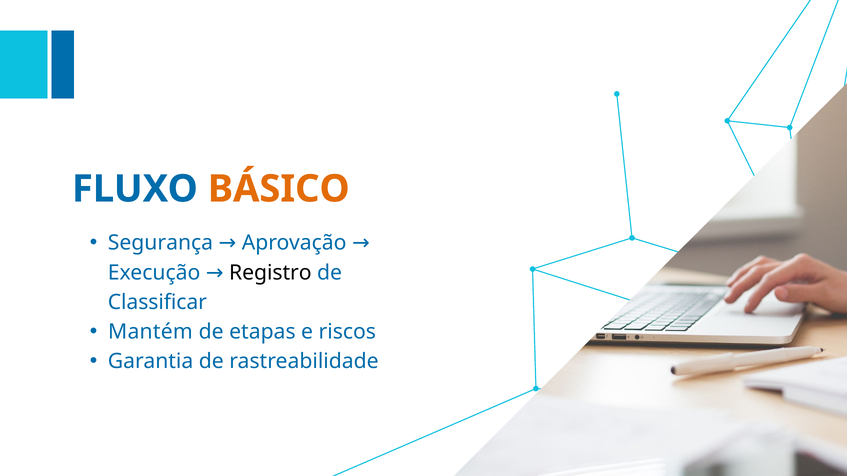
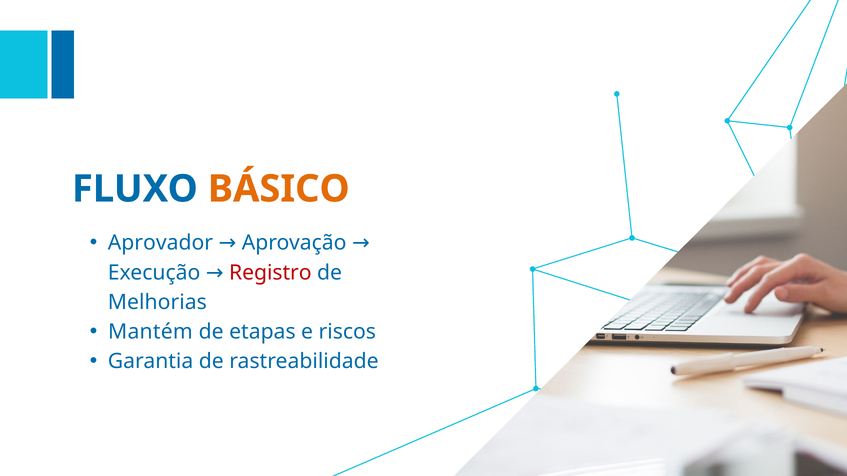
Segurança: Segurança -> Aprovador
Registro colour: black -> red
Classificar: Classificar -> Melhorias
